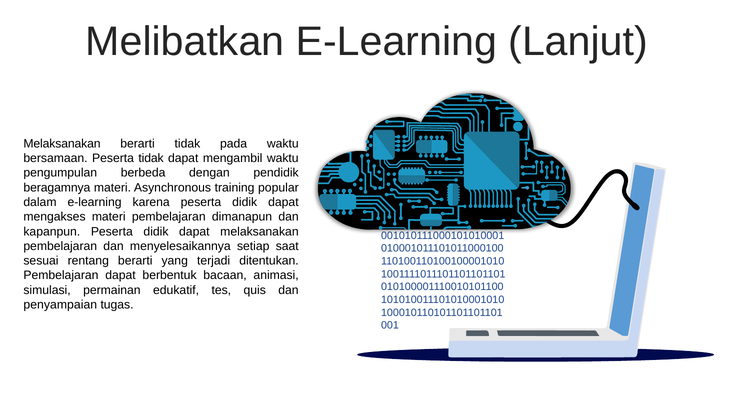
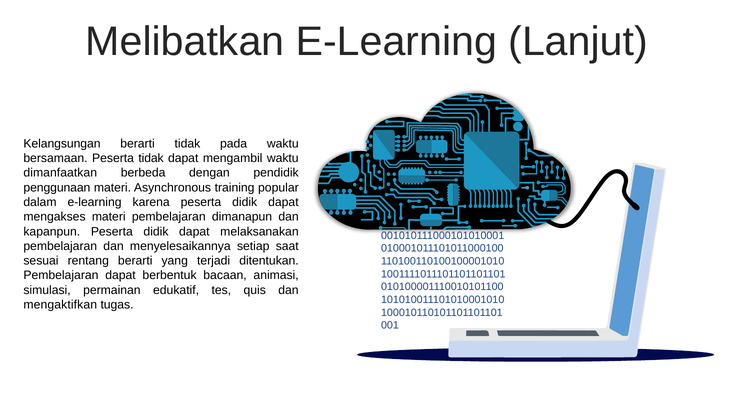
Melaksanakan at (62, 144): Melaksanakan -> Kelangsungan
pengumpulan: pengumpulan -> dimanfaatkan
beragamnya: beragamnya -> penggunaan
penyampaian: penyampaian -> mengaktifkan
